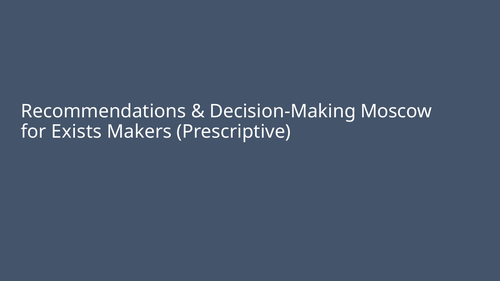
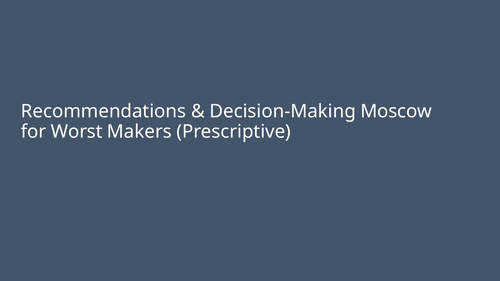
Exists: Exists -> Worst
